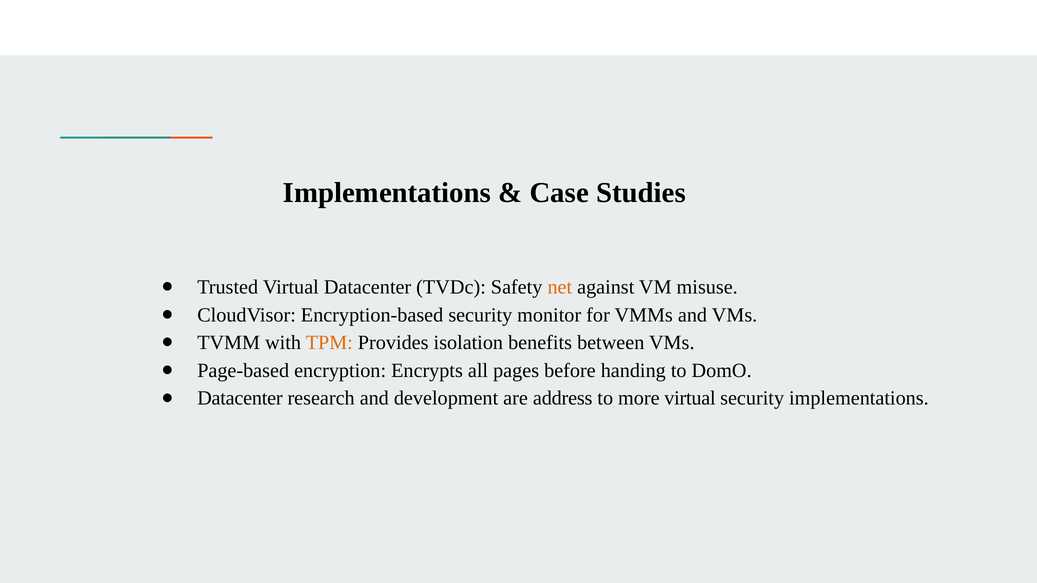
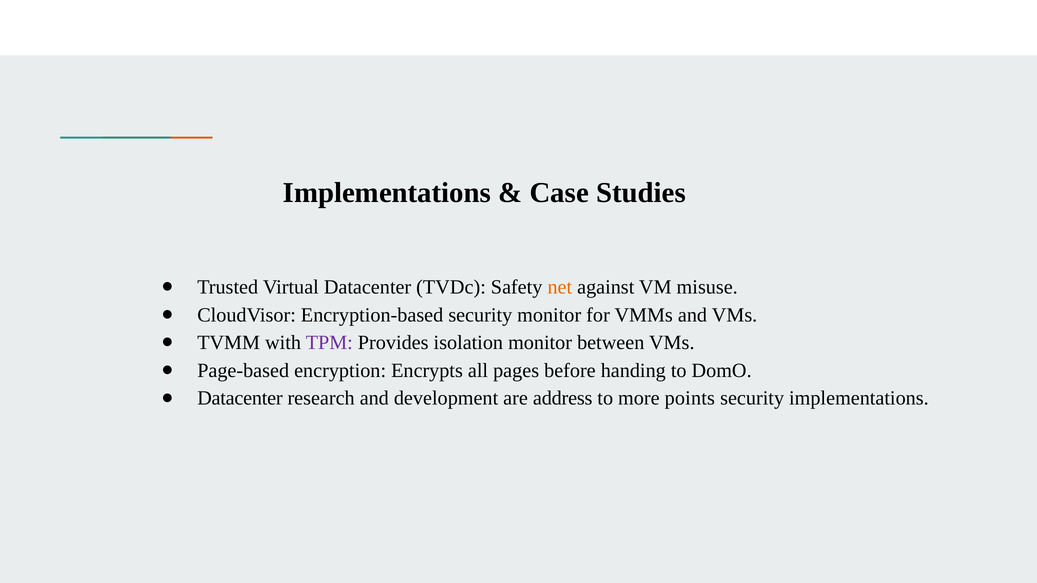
TPM colour: orange -> purple
isolation benefits: benefits -> monitor
more virtual: virtual -> points
